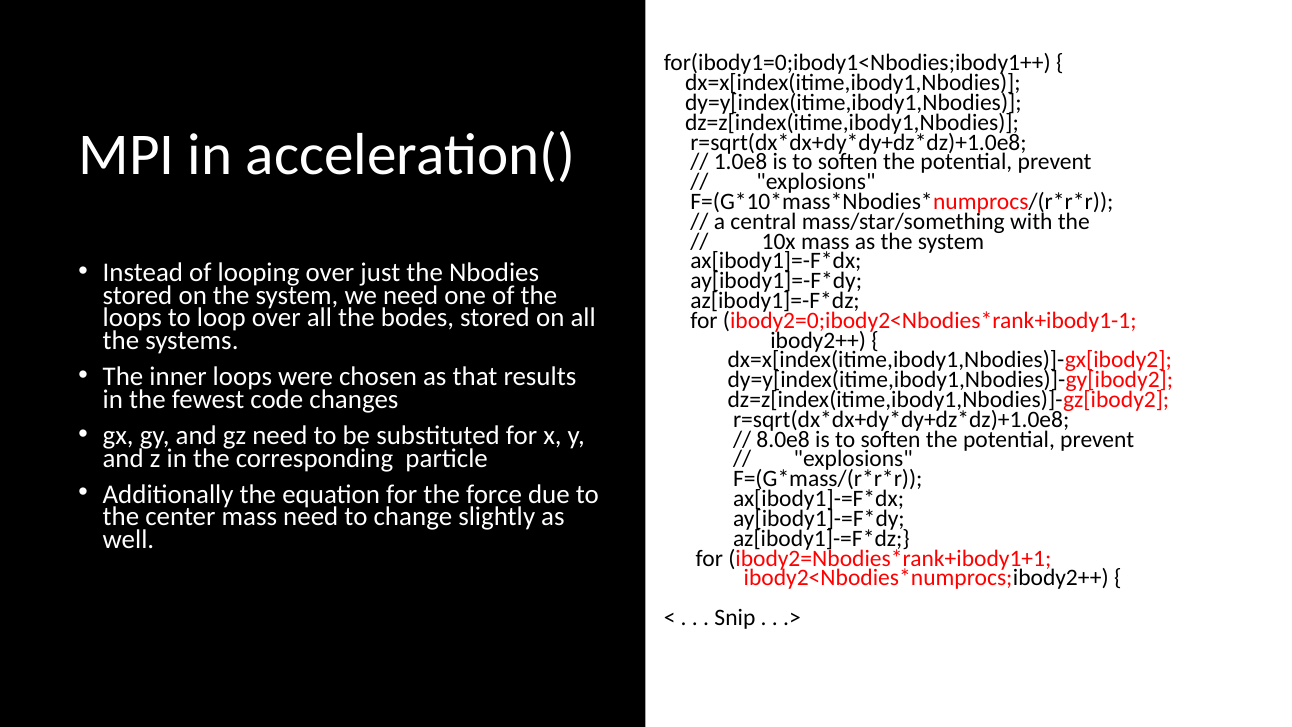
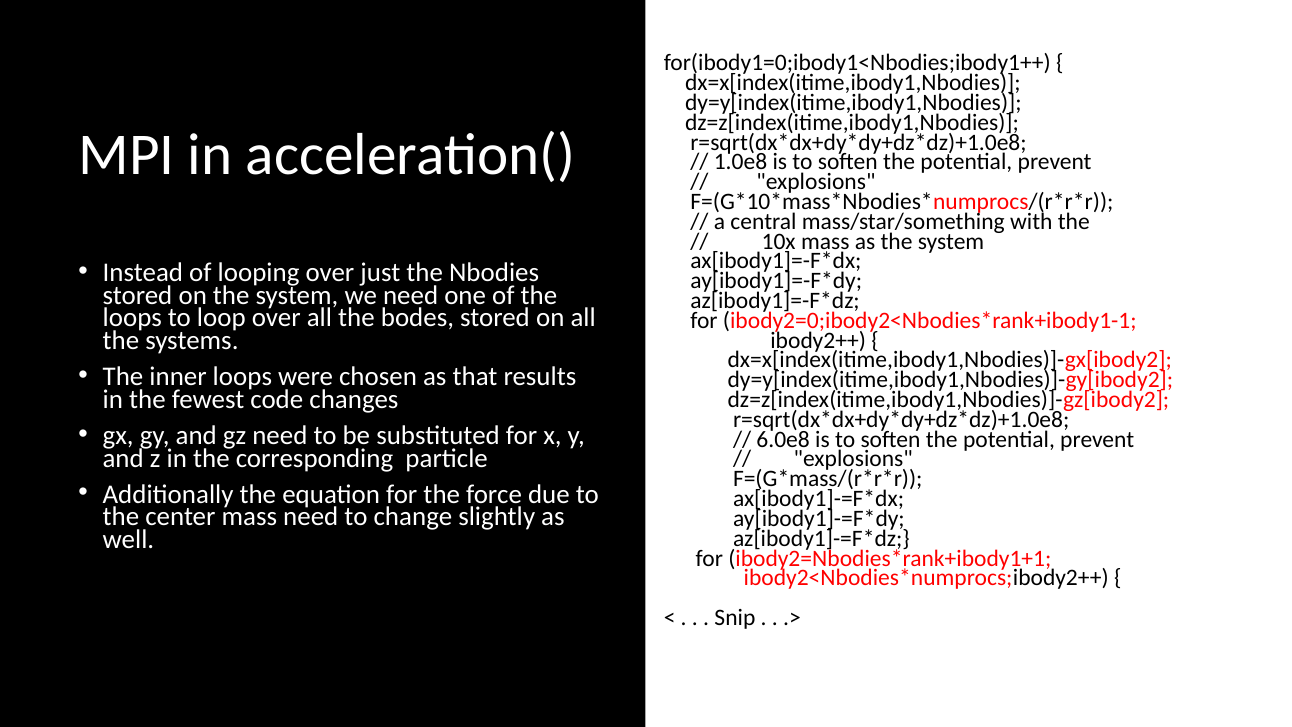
8.0e8: 8.0e8 -> 6.0e8
